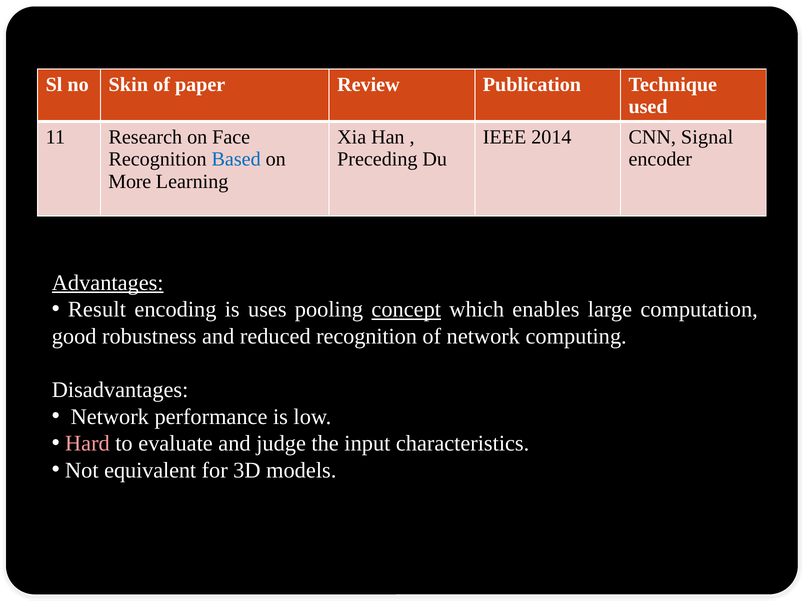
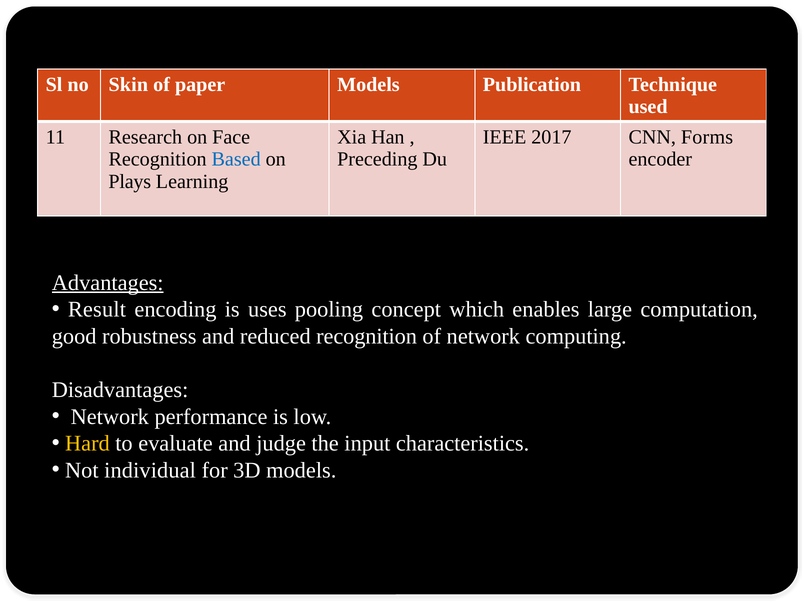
paper Review: Review -> Models
2014: 2014 -> 2017
Signal: Signal -> Forms
More: More -> Plays
concept underline: present -> none
Hard colour: pink -> yellow
equivalent: equivalent -> individual
